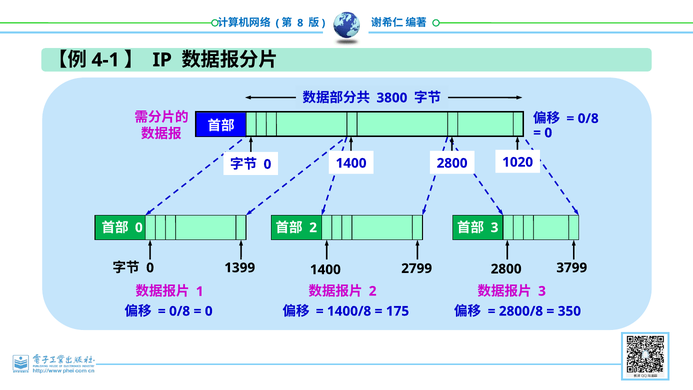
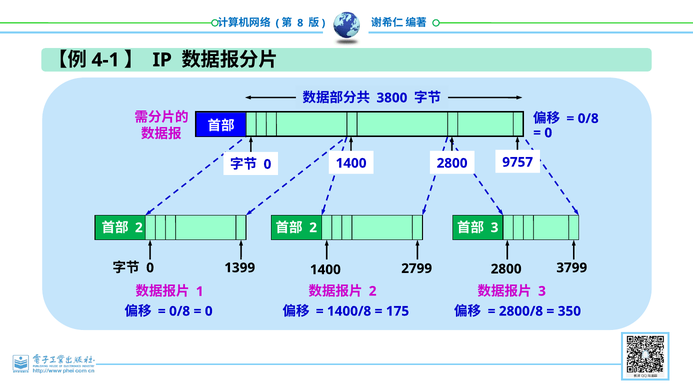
1020: 1020 -> 9757
0 at (139, 228): 0 -> 2
